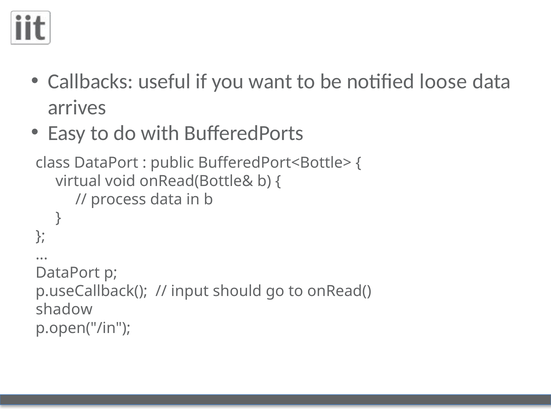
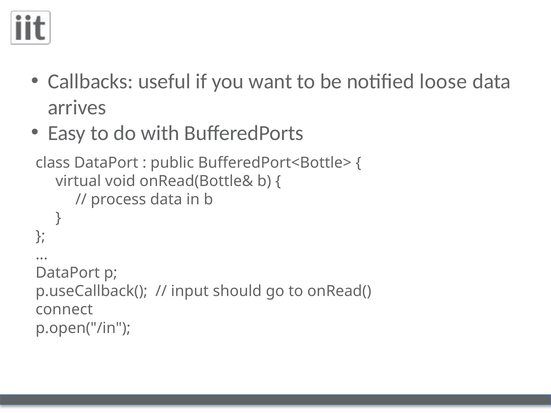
shadow: shadow -> connect
